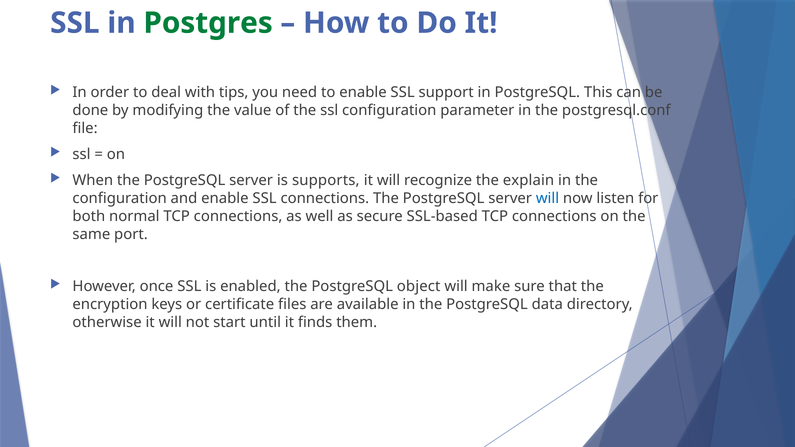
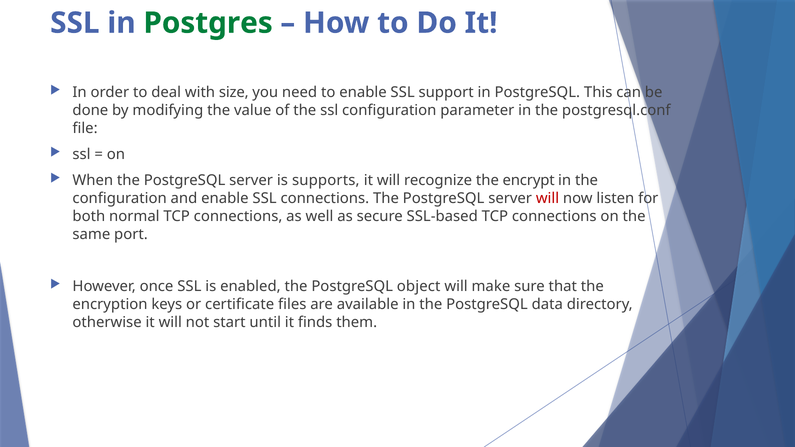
tips: tips -> size
explain: explain -> encrypt
will at (548, 198) colour: blue -> red
